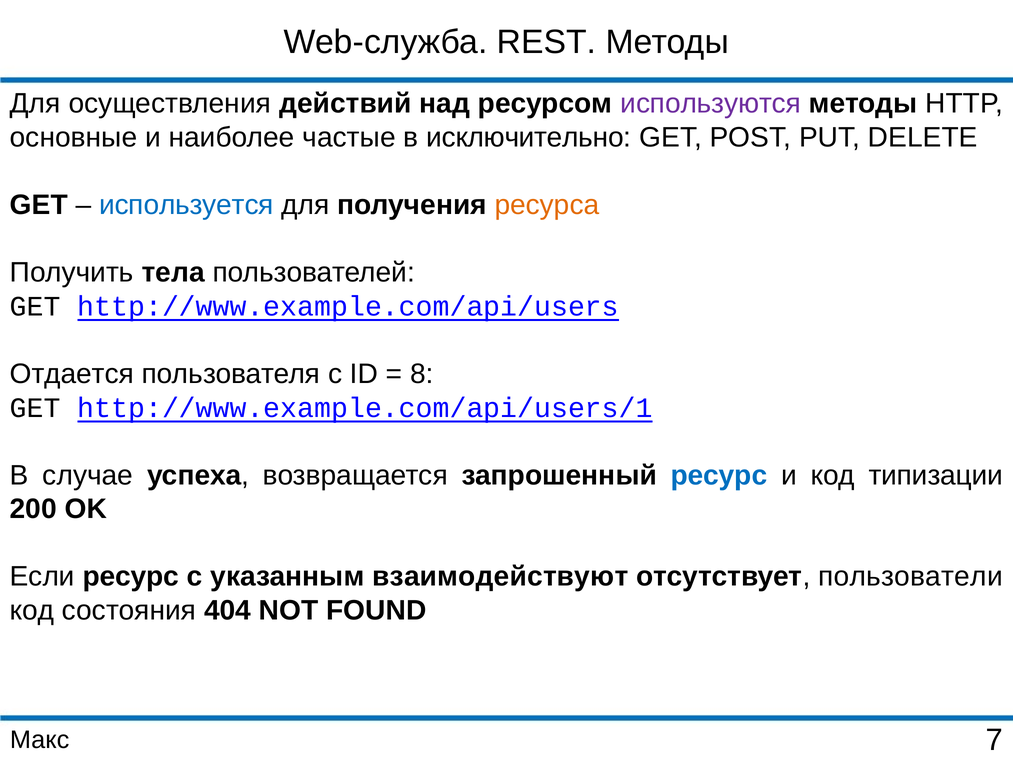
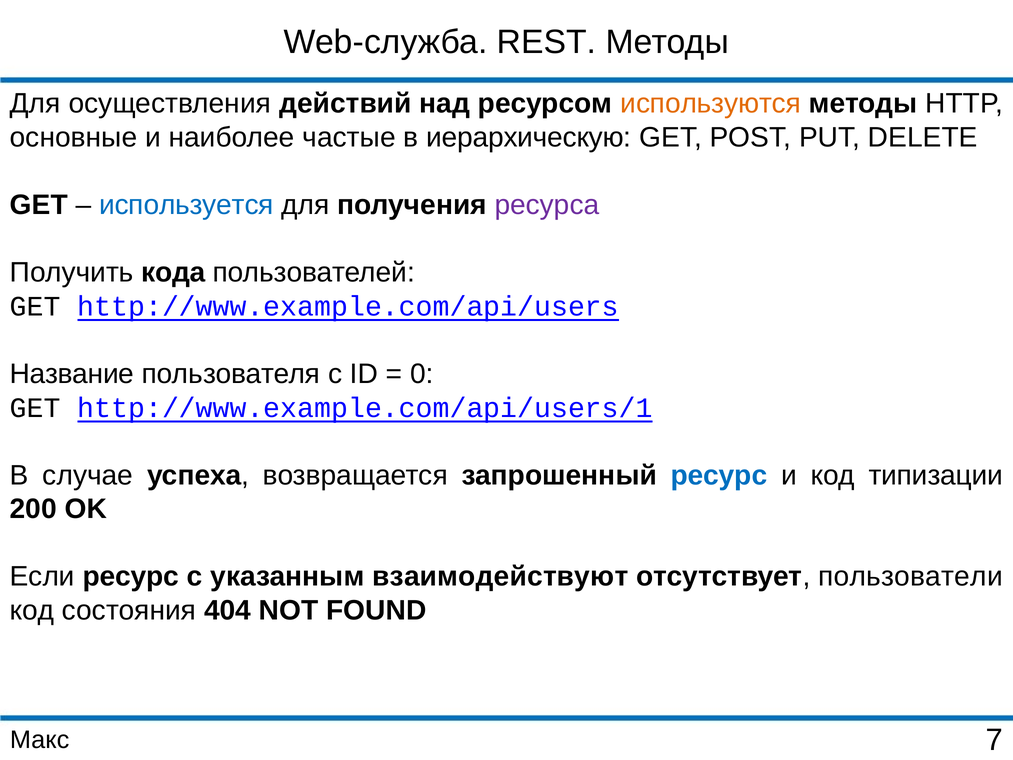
используются colour: purple -> orange
исключительно: исключительно -> иерархическую
ресурса colour: orange -> purple
тела: тела -> кода
Отдается: Отдается -> Название
8: 8 -> 0
